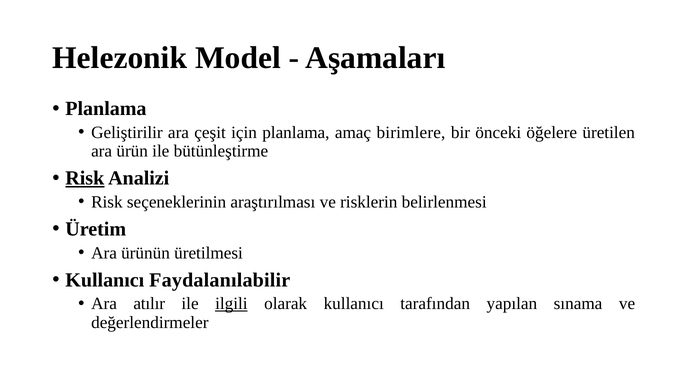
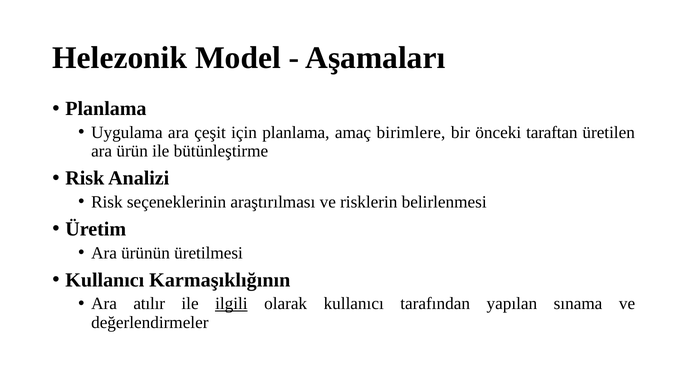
Geliştirilir: Geliştirilir -> Uygulama
öğelere: öğelere -> taraftan
Risk at (85, 178) underline: present -> none
Faydalanılabilir: Faydalanılabilir -> Karmaşıklığının
